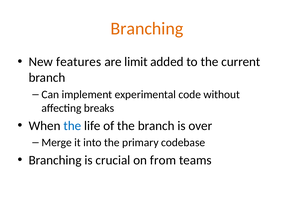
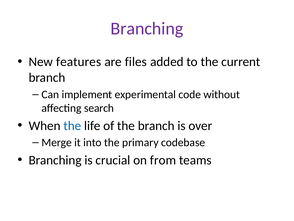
Branching at (147, 28) colour: orange -> purple
limit: limit -> files
breaks: breaks -> search
